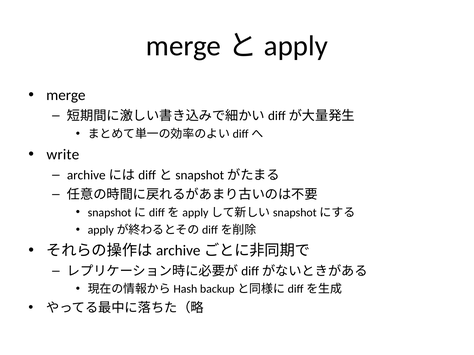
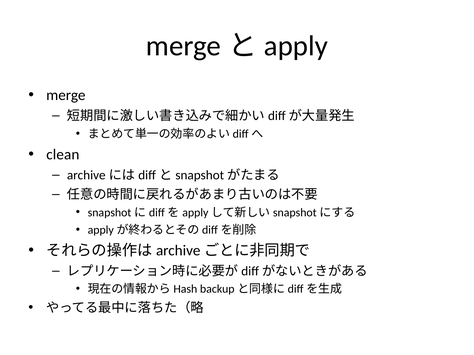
write: write -> clean
